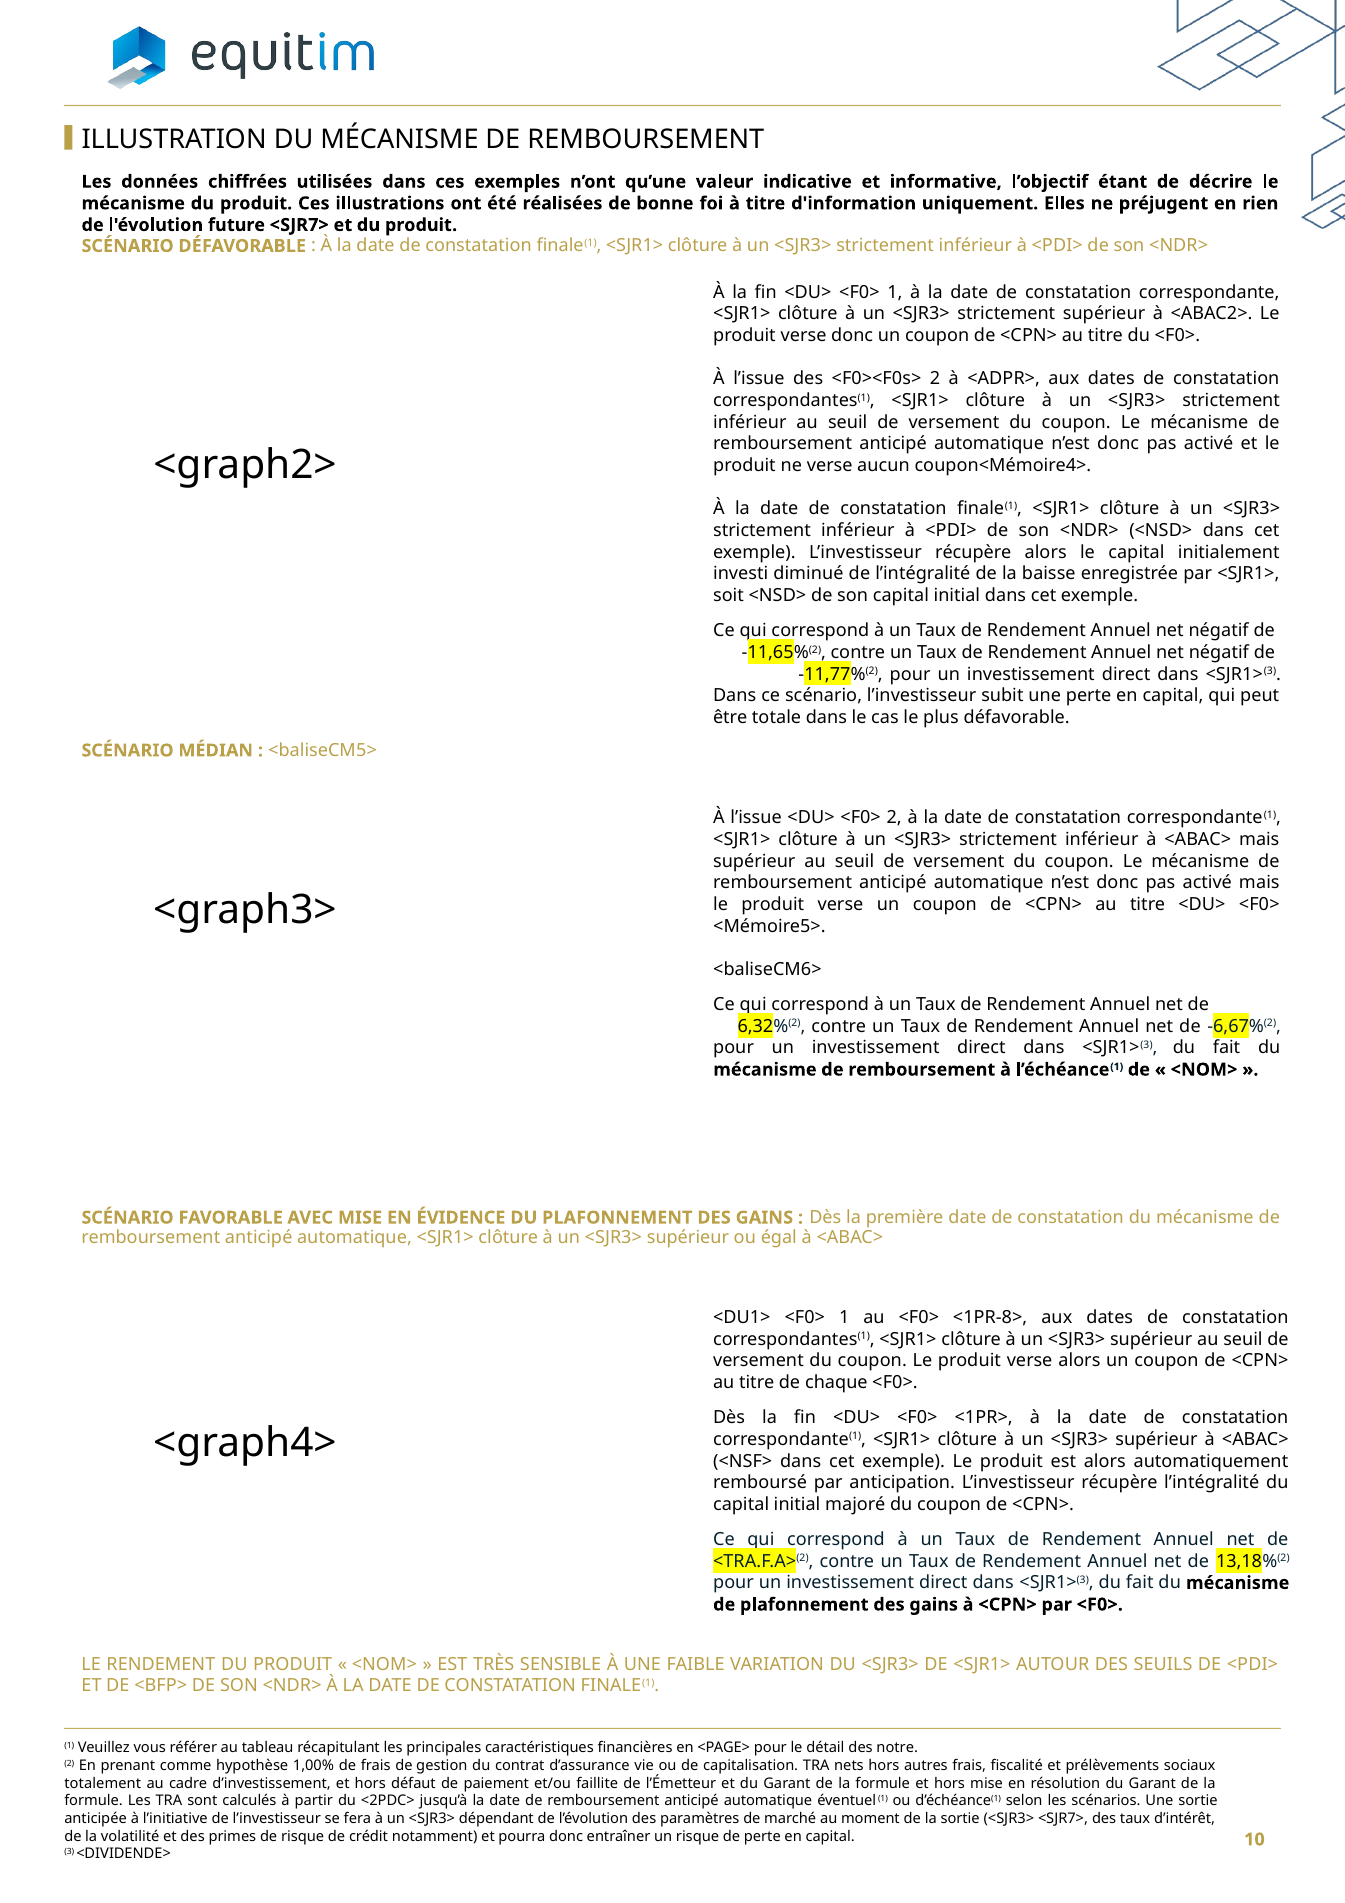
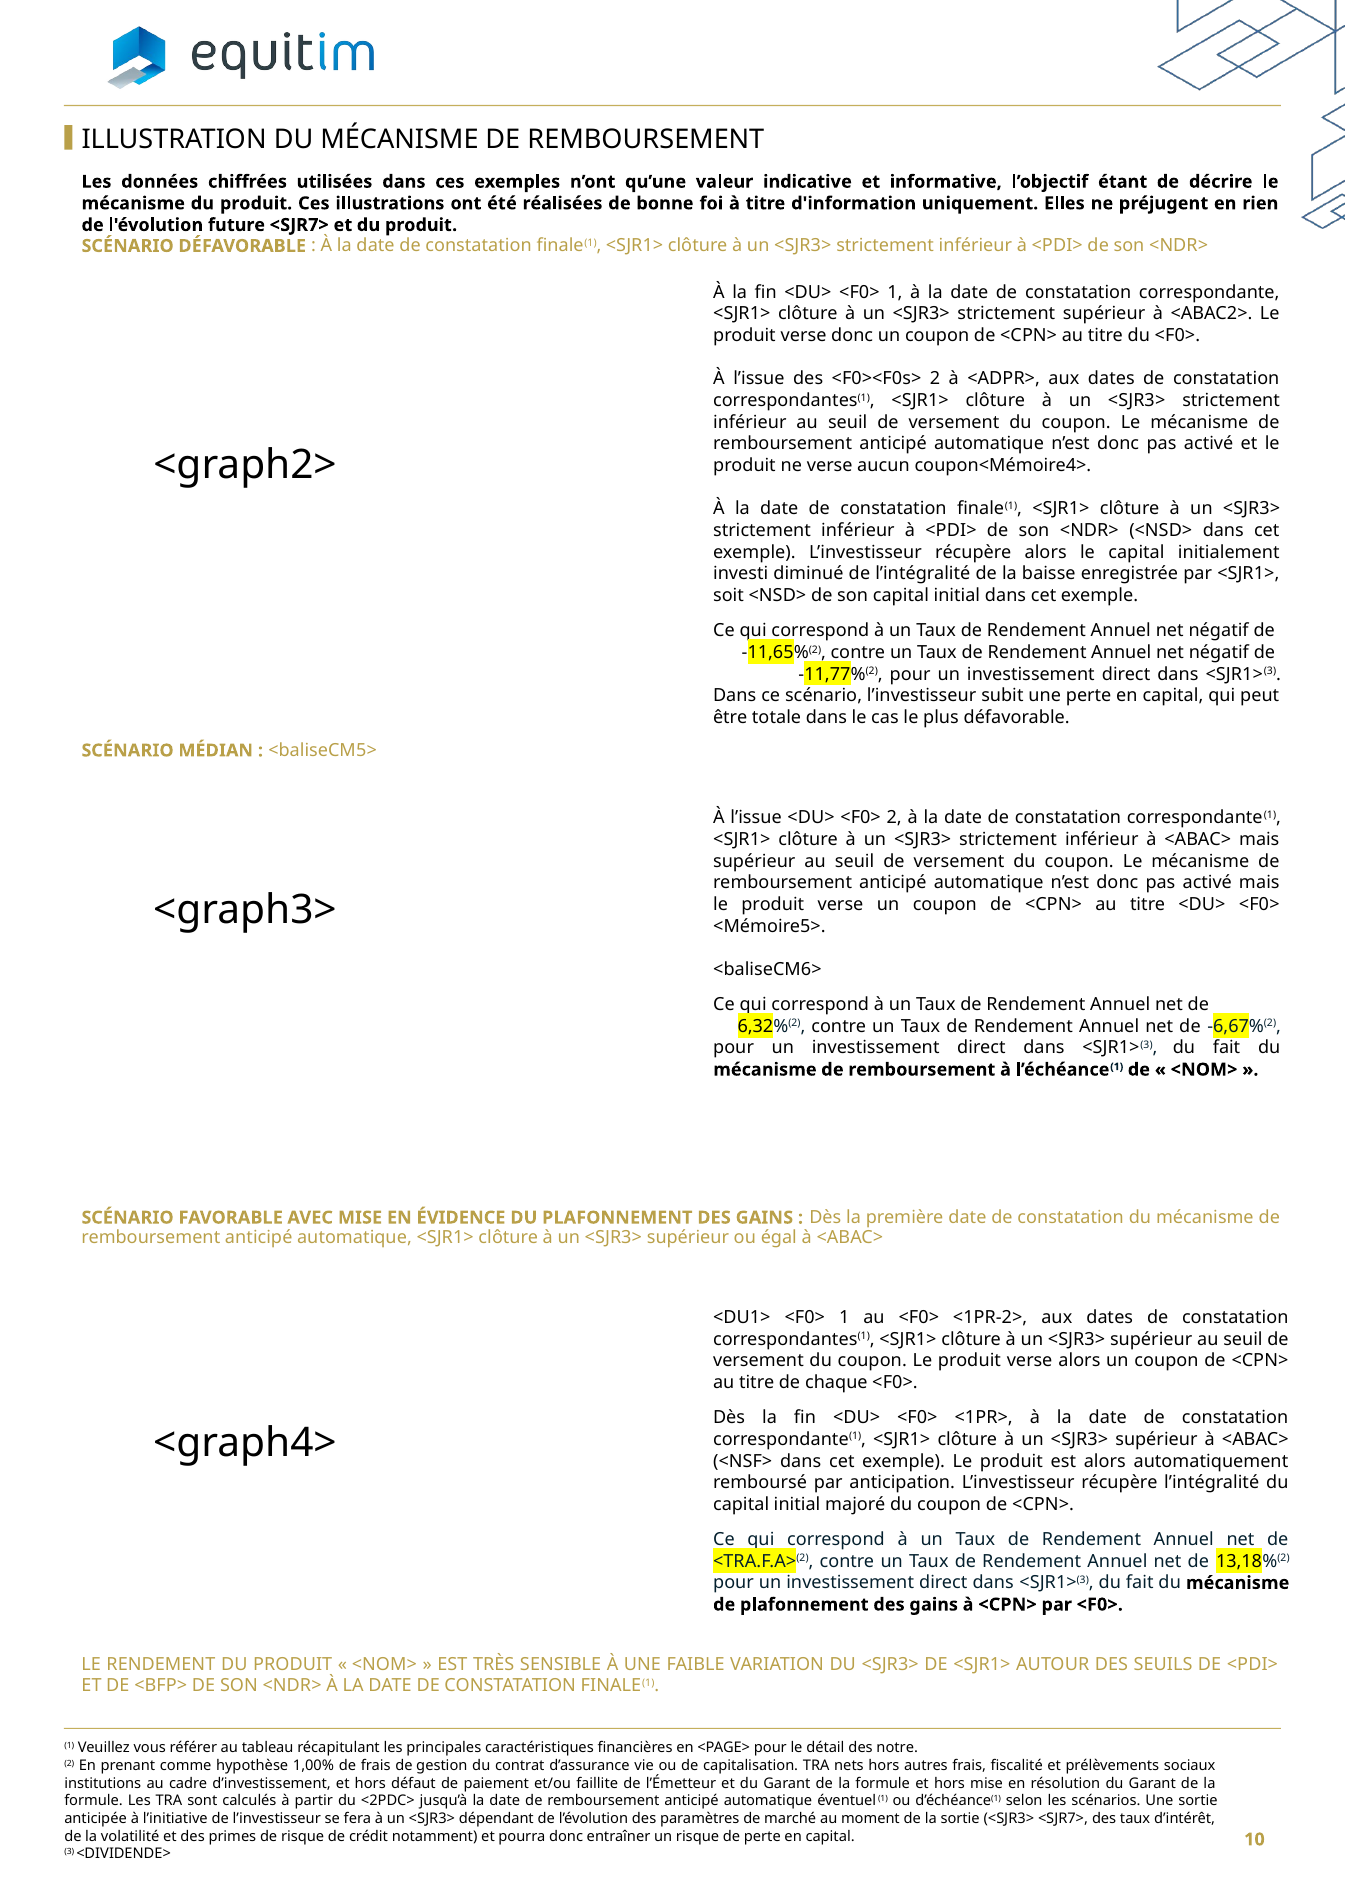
<1PR-8>: <1PR-8> -> <1PR-2>
totalement: totalement -> institutions
